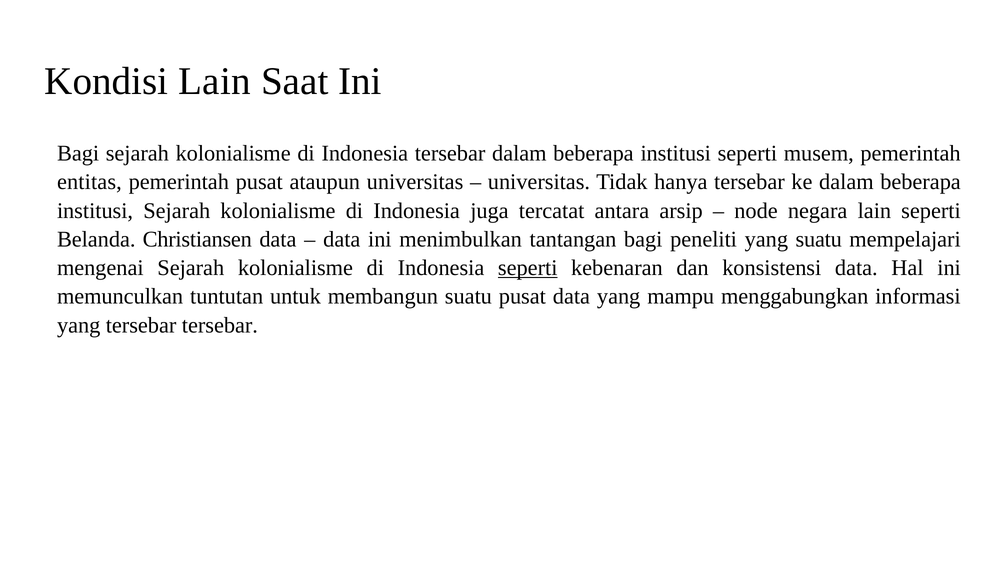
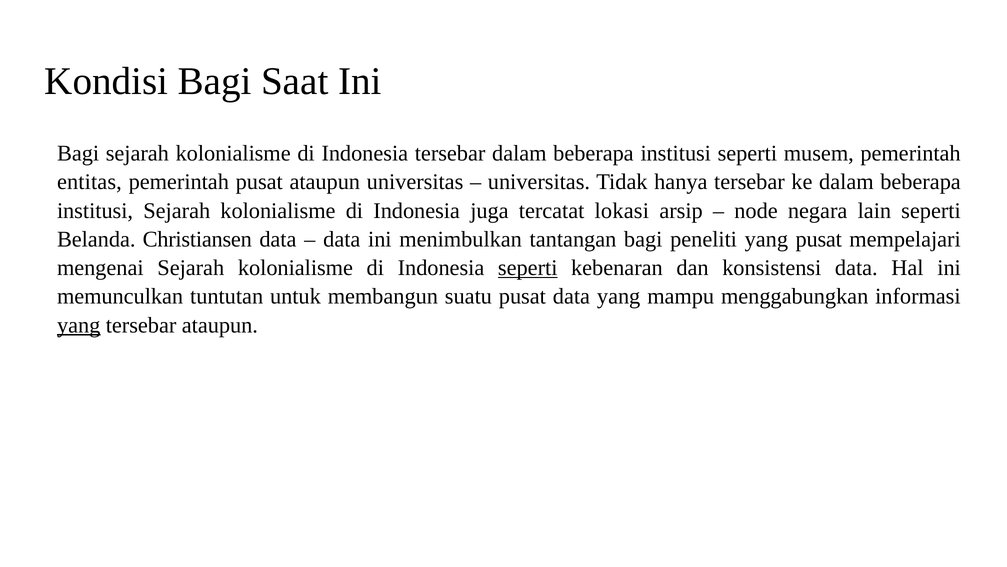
Kondisi Lain: Lain -> Bagi
antara: antara -> lokasi
yang suatu: suatu -> pusat
yang at (79, 325) underline: none -> present
tersebar tersebar: tersebar -> ataupun
